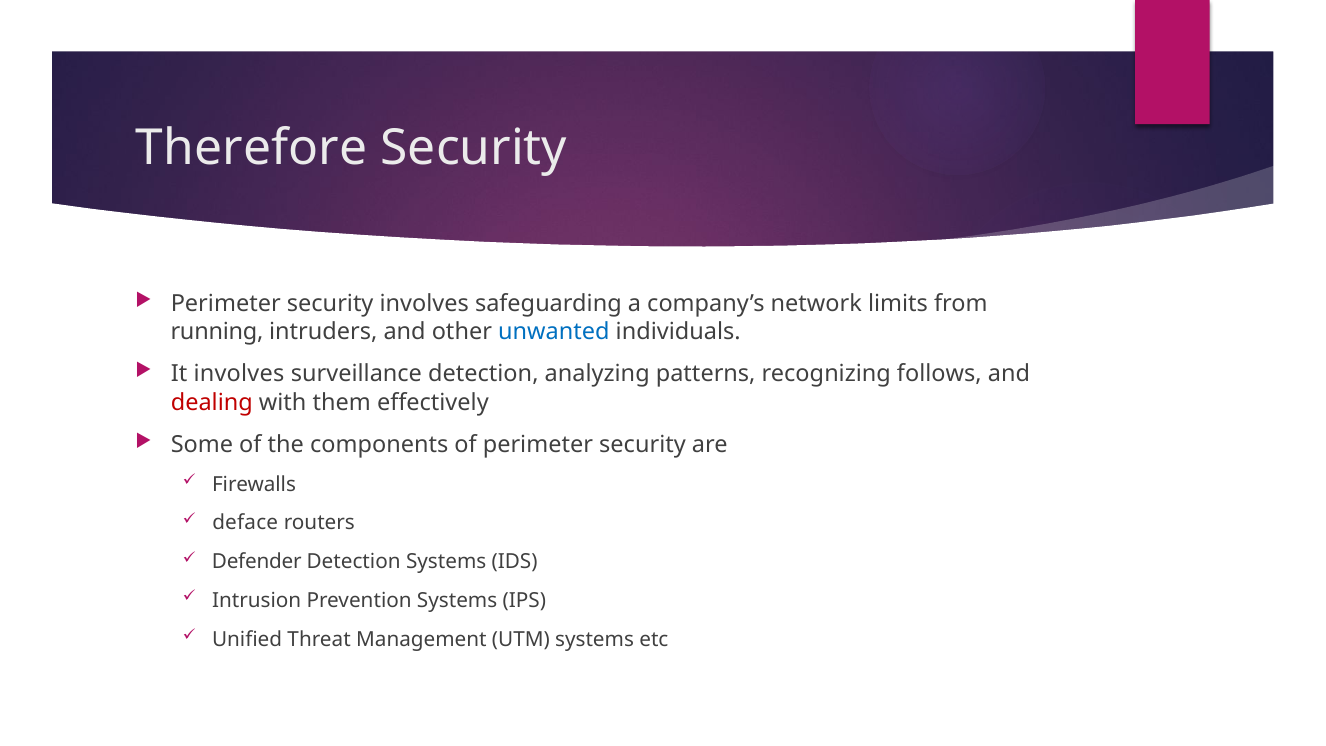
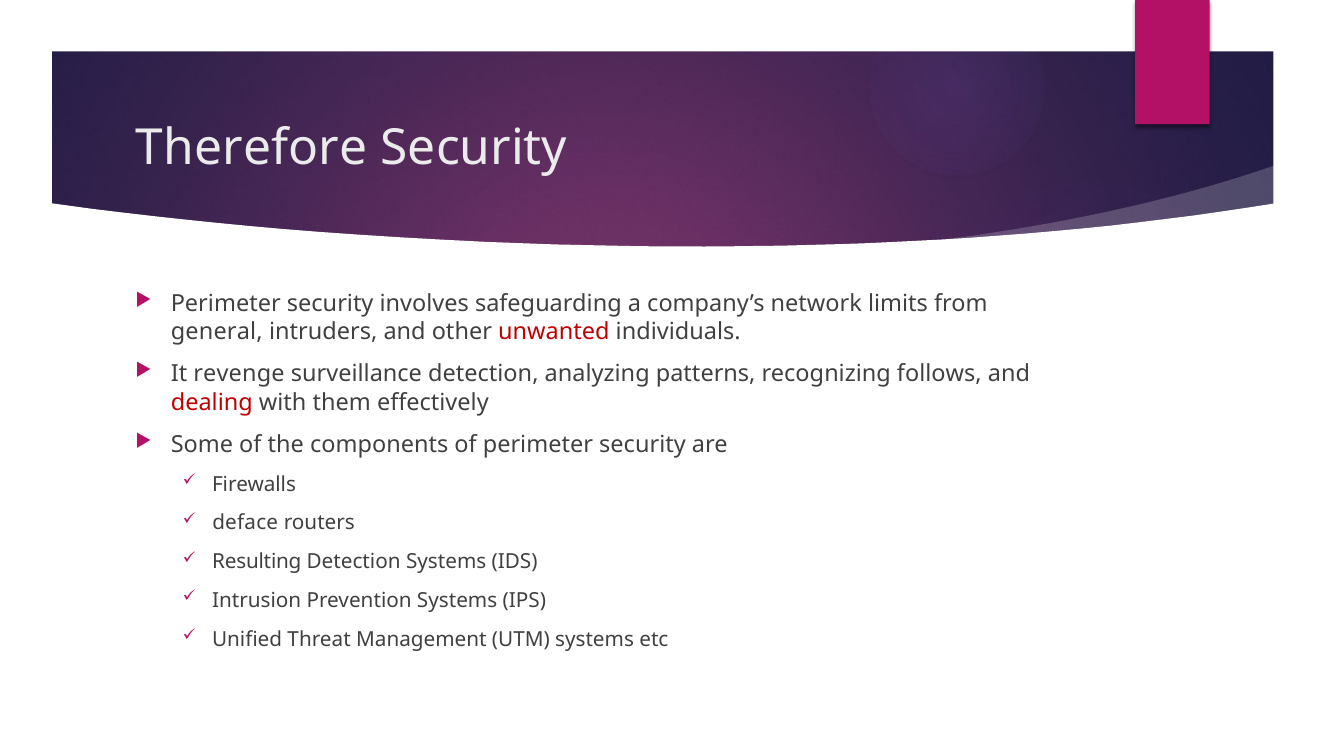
running: running -> general
unwanted colour: blue -> red
It involves: involves -> revenge
Defender: Defender -> Resulting
